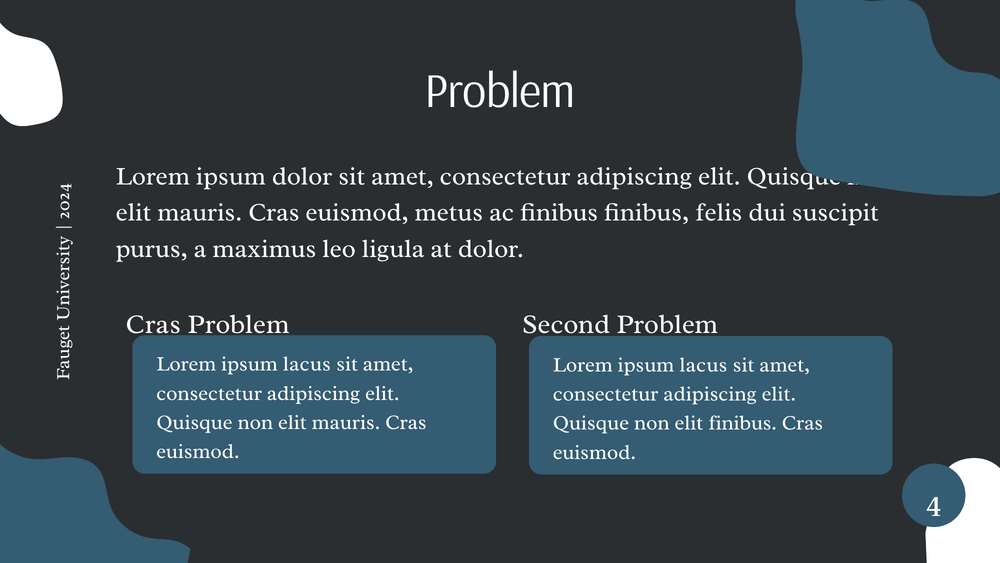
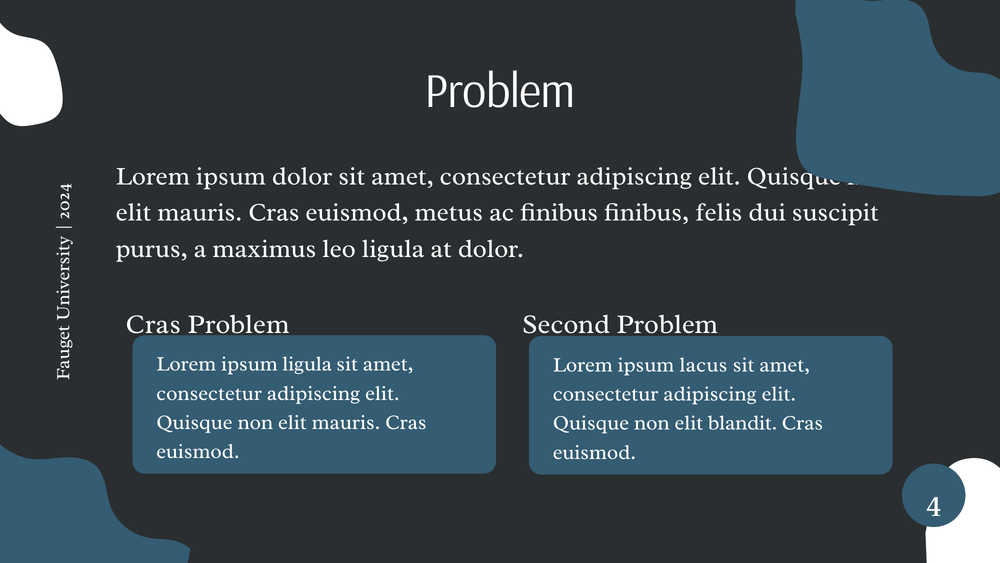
lacus at (307, 364): lacus -> ligula
elit finibus: finibus -> blandit
